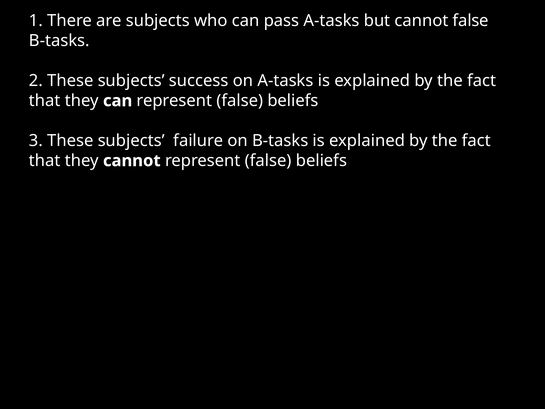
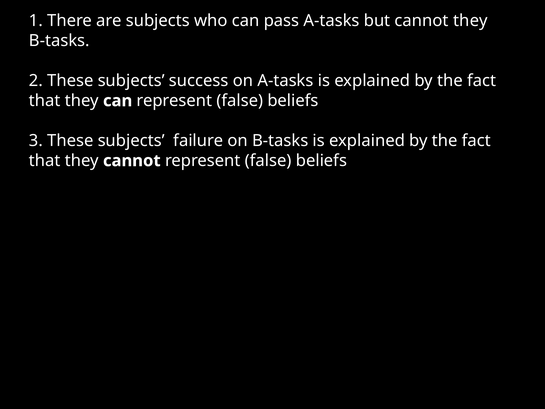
cannot false: false -> they
